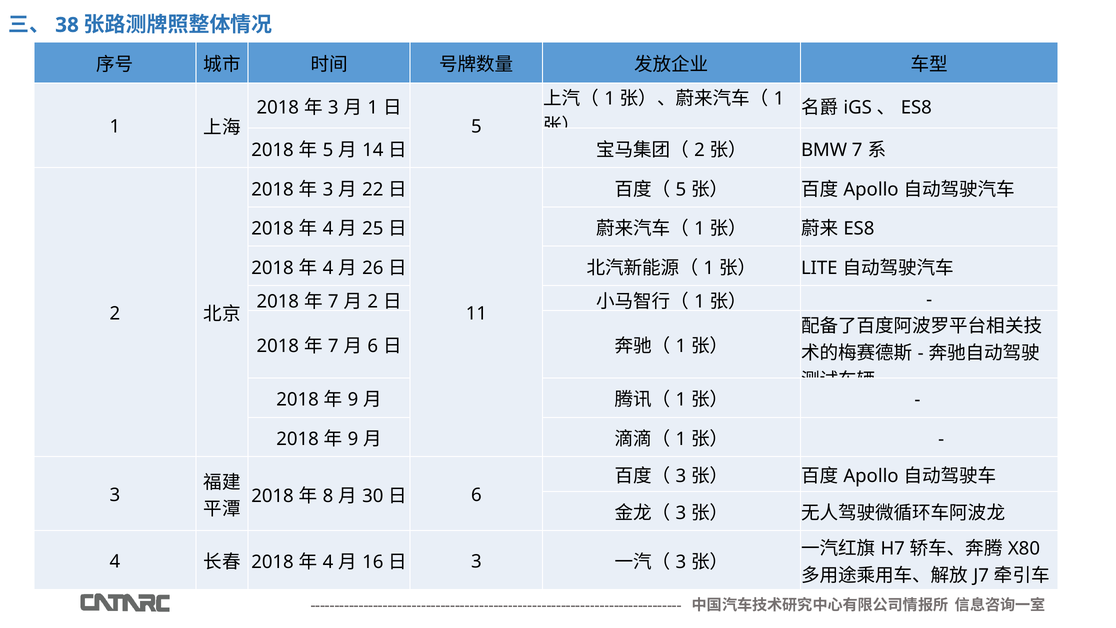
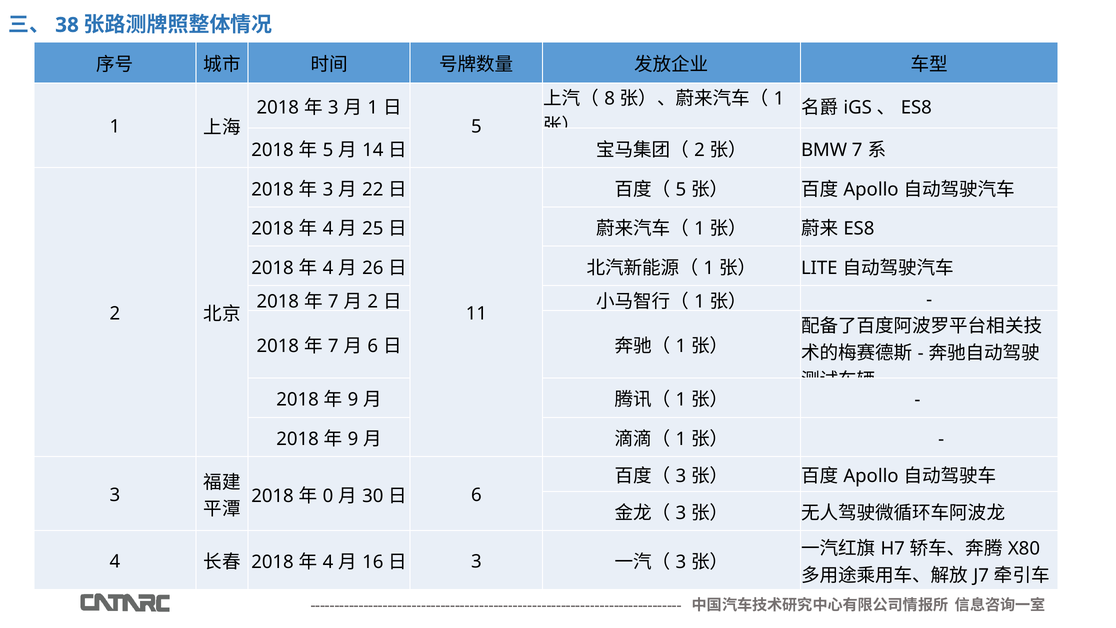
1 at (610, 99): 1 -> 8
8: 8 -> 0
